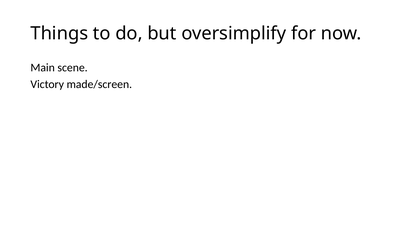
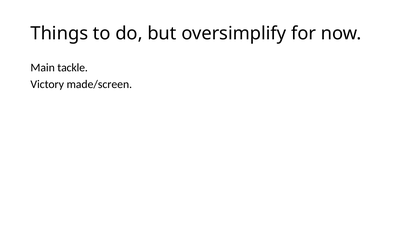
scene: scene -> tackle
